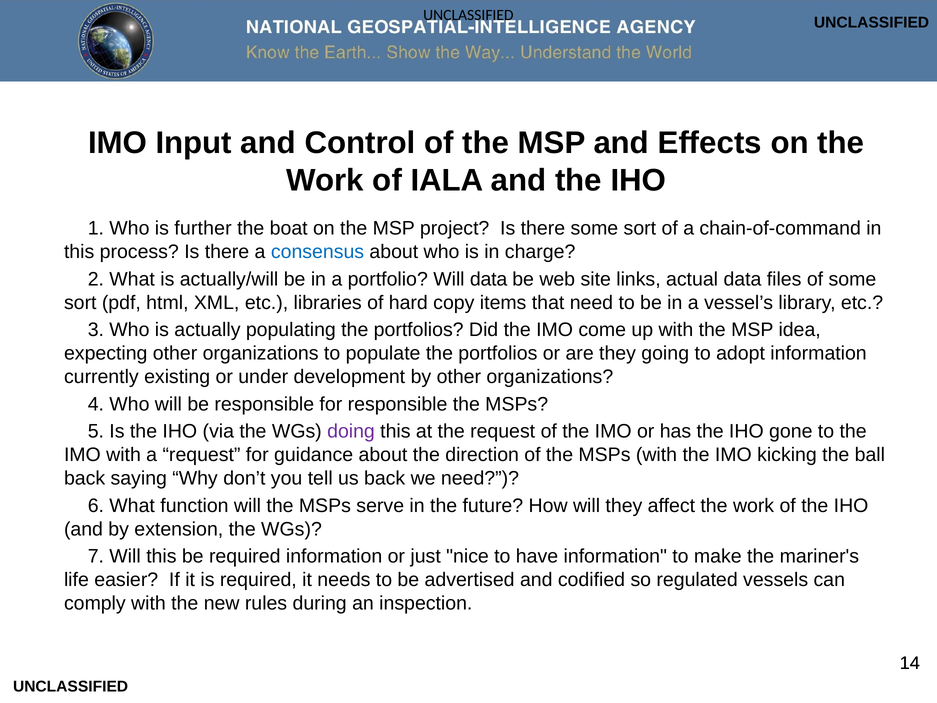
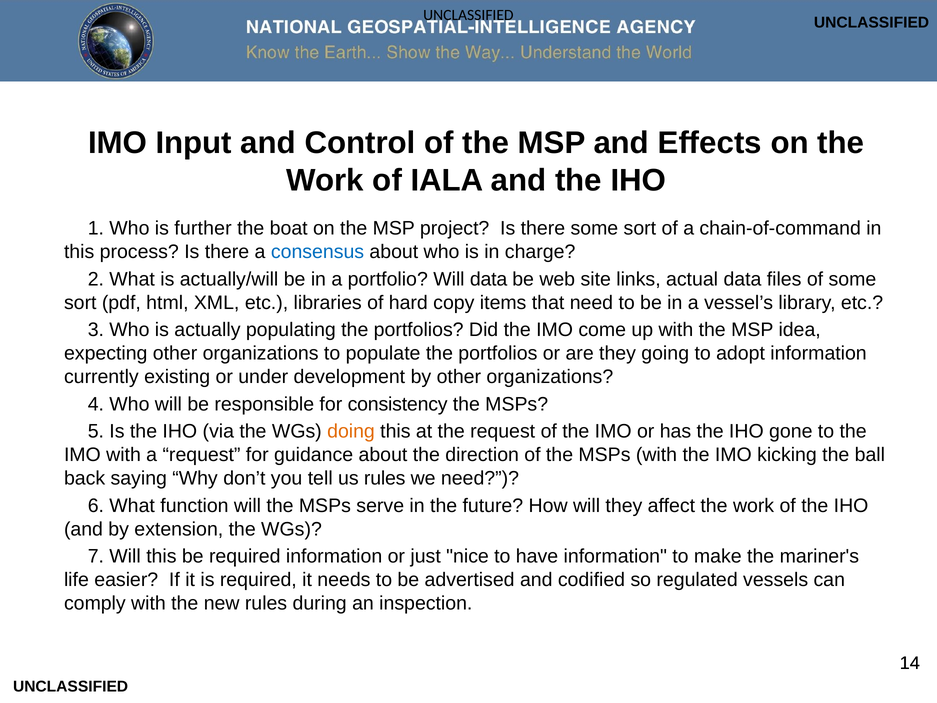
for responsible: responsible -> consistency
doing colour: purple -> orange
us back: back -> rules
